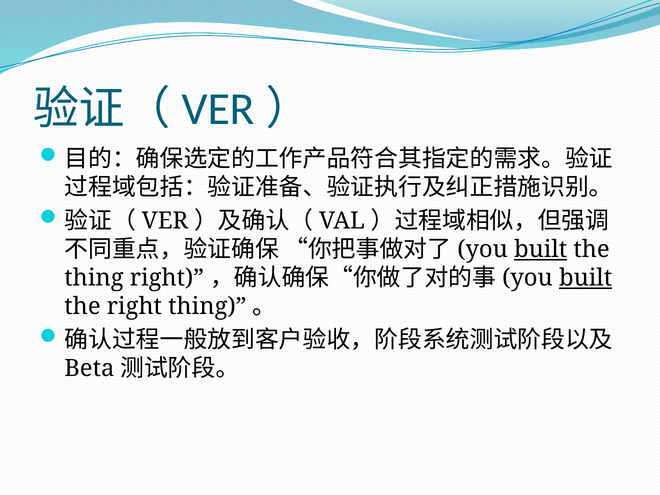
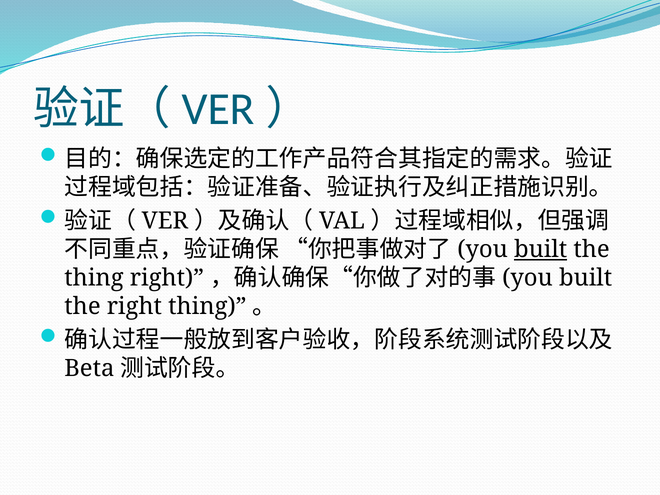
built at (586, 278) underline: present -> none
